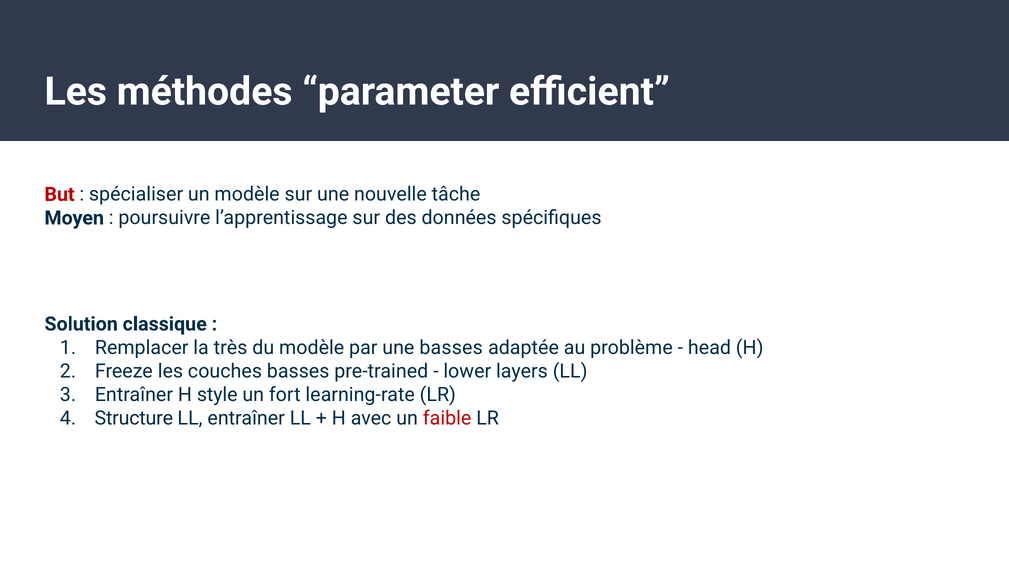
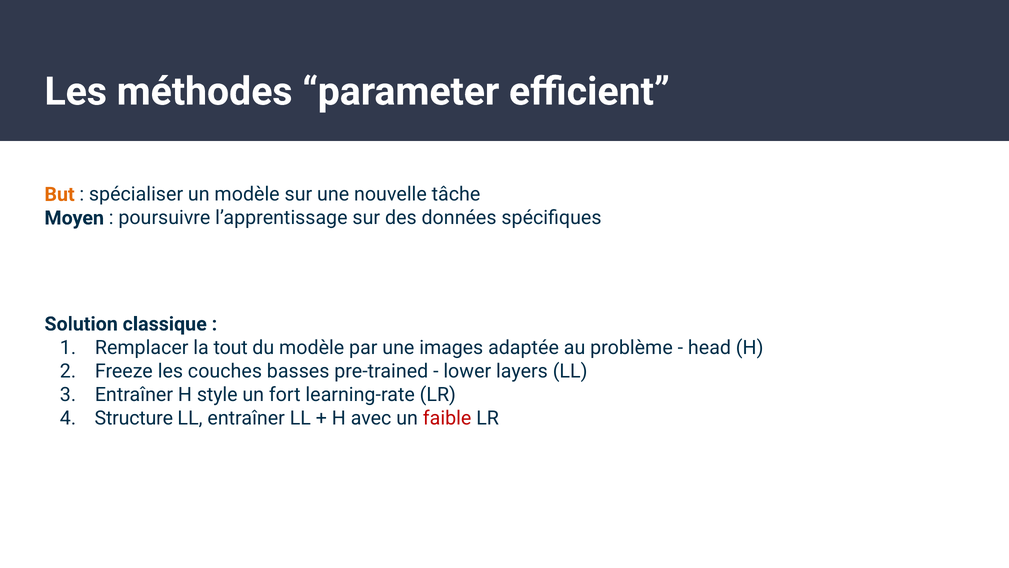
But colour: red -> orange
très: très -> tout
une basses: basses -> images
